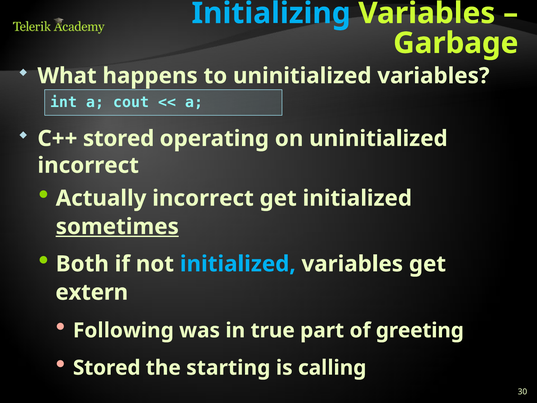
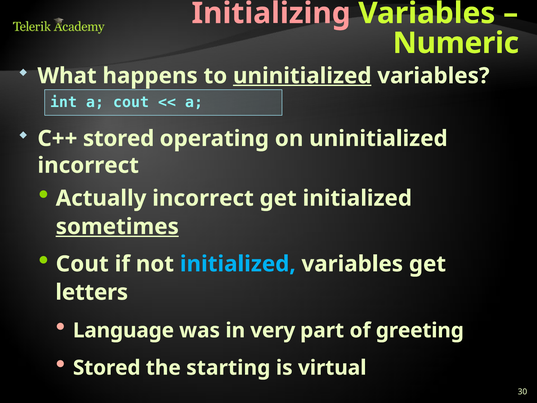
Initializing colour: light blue -> pink
Garbage: Garbage -> Numeric
uninitialized at (302, 76) underline: none -> present
Both at (82, 264): Both -> Cout
extern: extern -> letters
Following: Following -> Language
true: true -> very
calling: calling -> virtual
